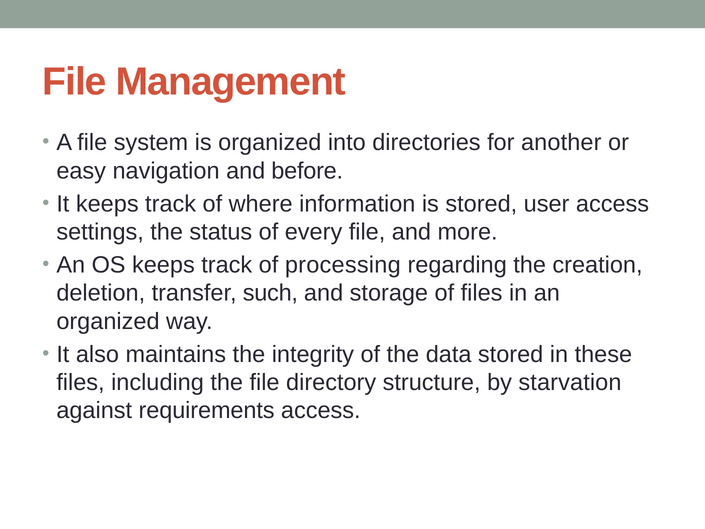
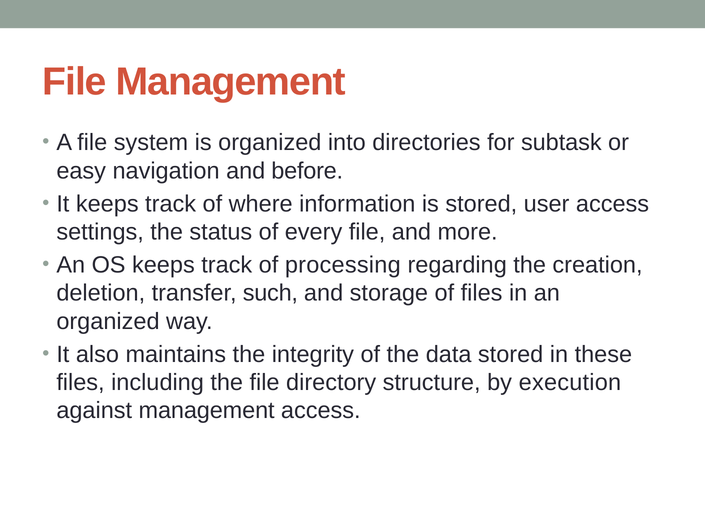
another: another -> subtask
starvation: starvation -> execution
against requirements: requirements -> management
